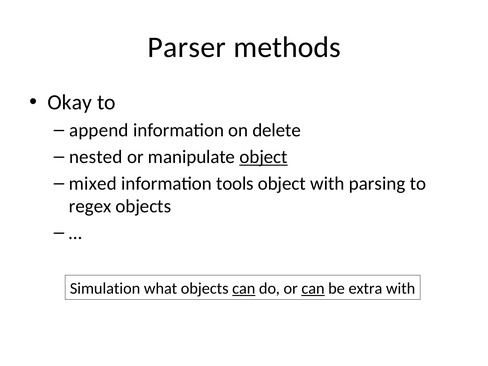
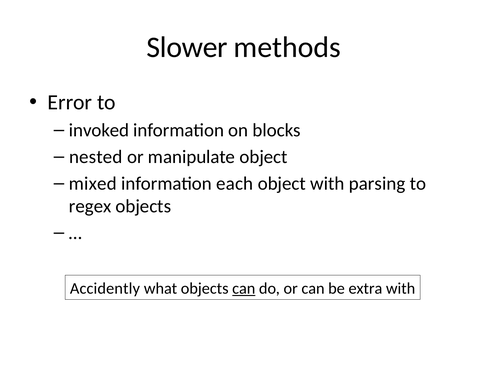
Parser: Parser -> Slower
Okay: Okay -> Error
append: append -> invoked
delete: delete -> blocks
object at (264, 157) underline: present -> none
tools: tools -> each
Simulation: Simulation -> Accidently
can at (313, 289) underline: present -> none
